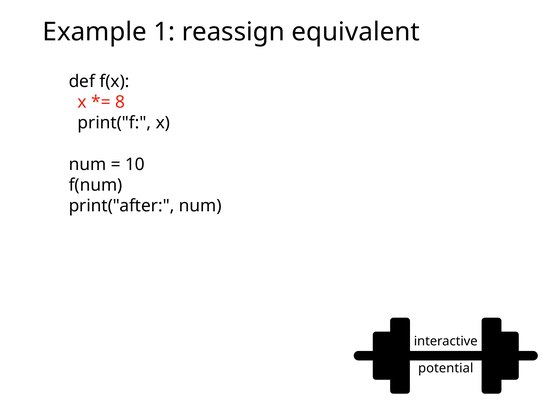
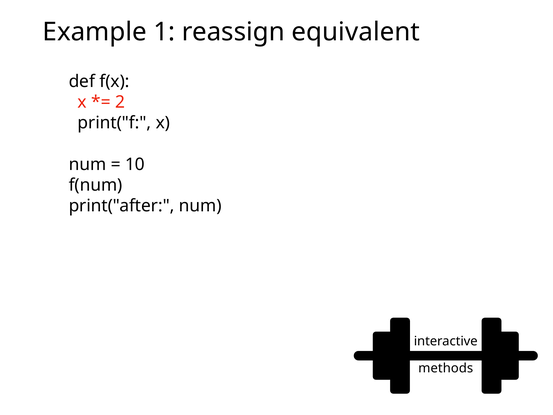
8: 8 -> 2
potential: potential -> methods
